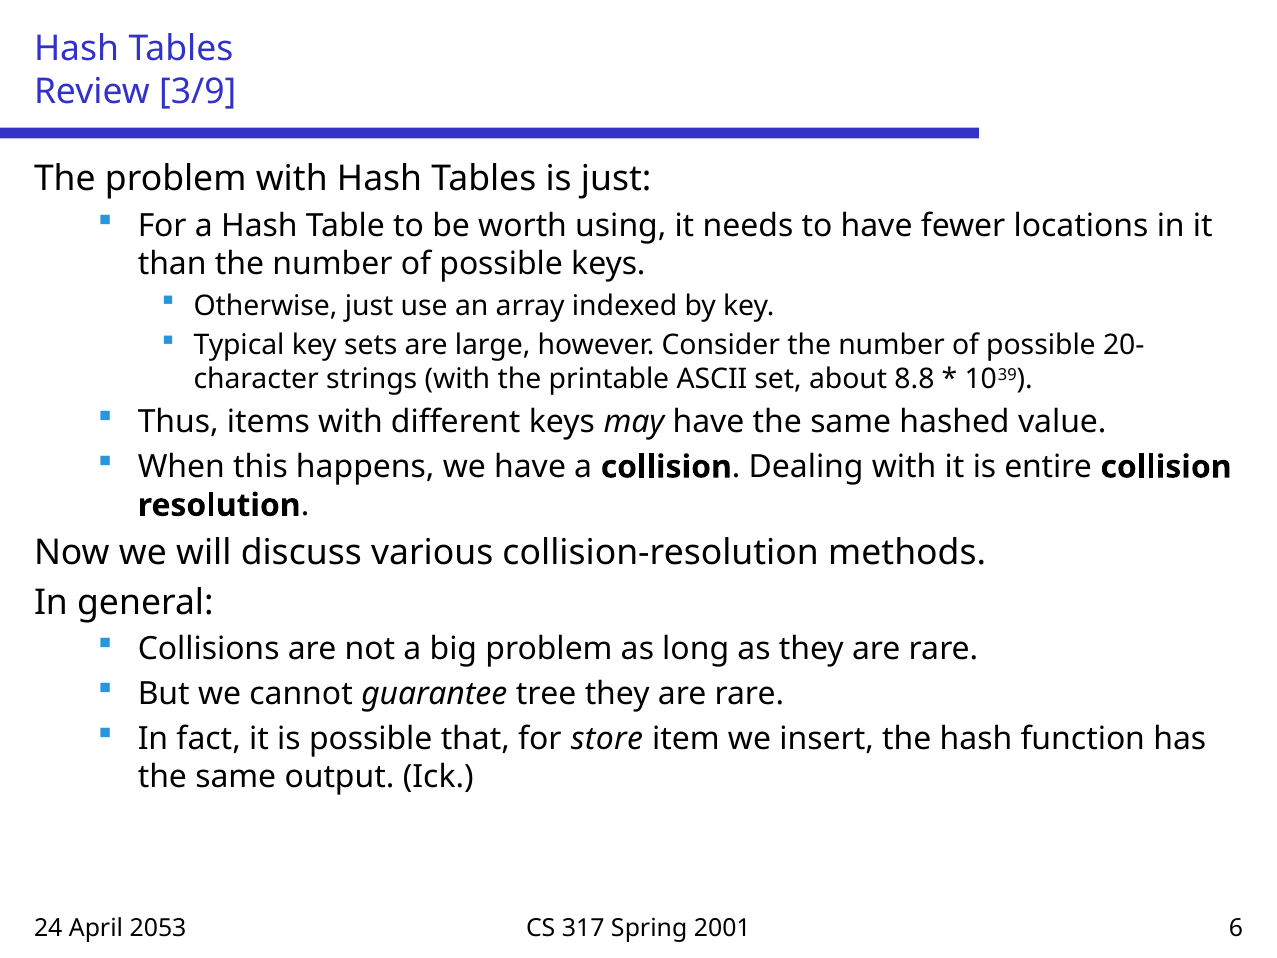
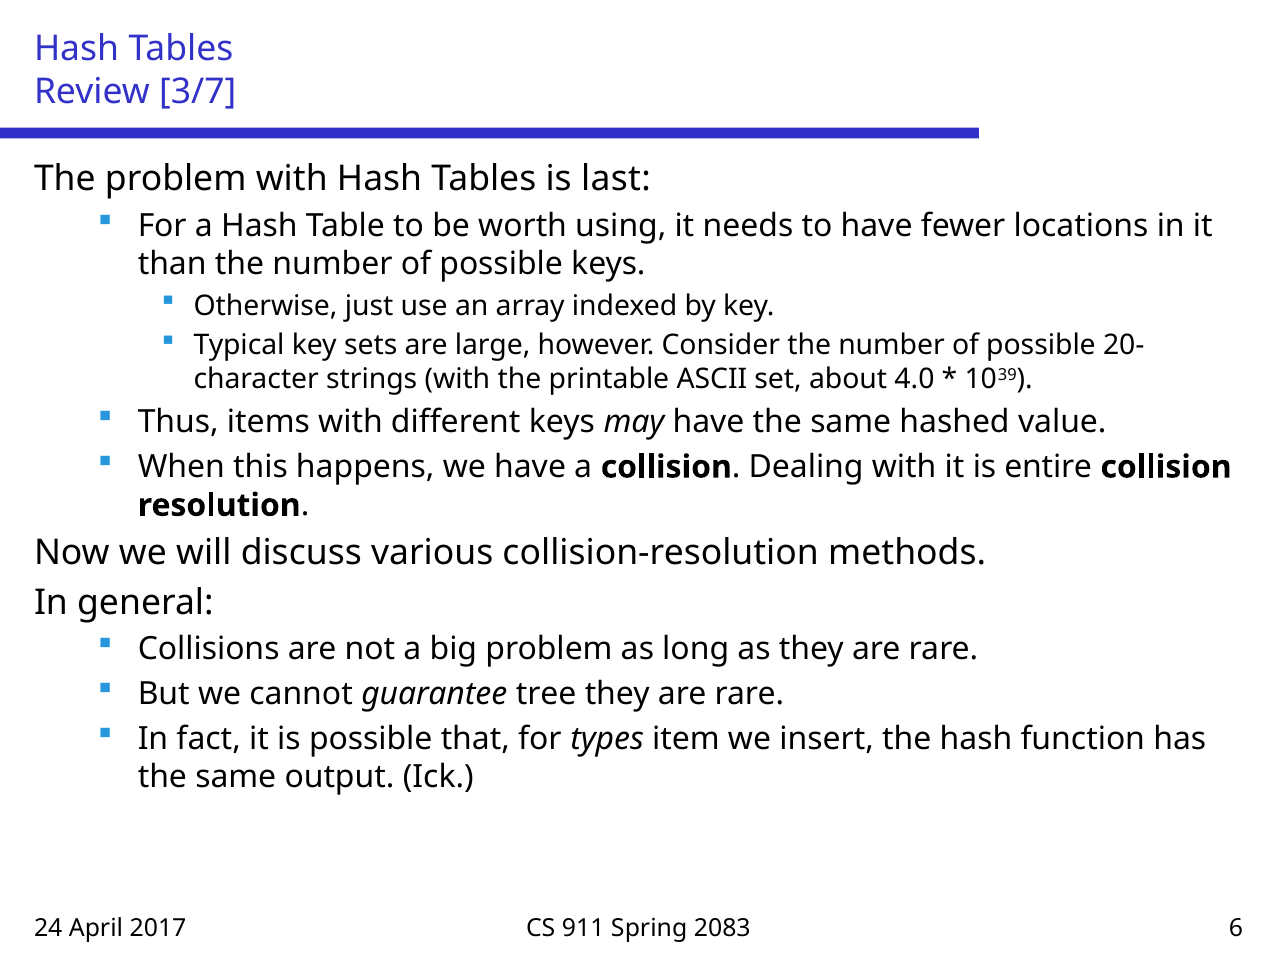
3/9: 3/9 -> 3/7
is just: just -> last
8.8: 8.8 -> 4.0
store: store -> types
2053: 2053 -> 2017
317: 317 -> 911
2001: 2001 -> 2083
